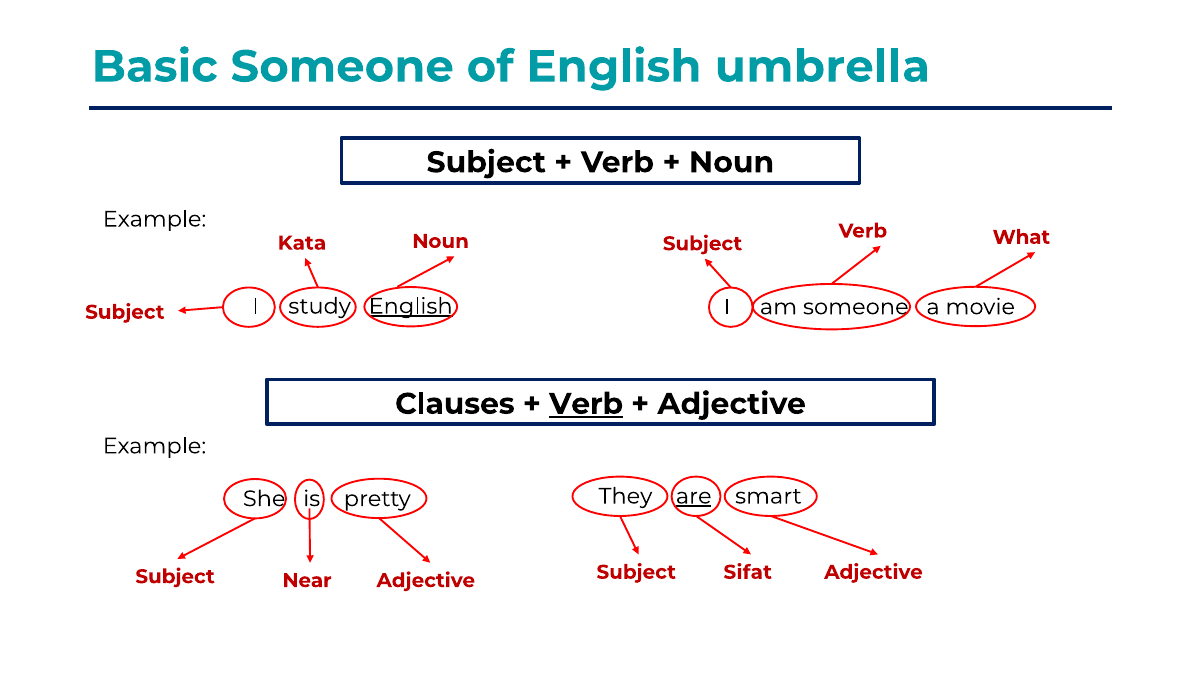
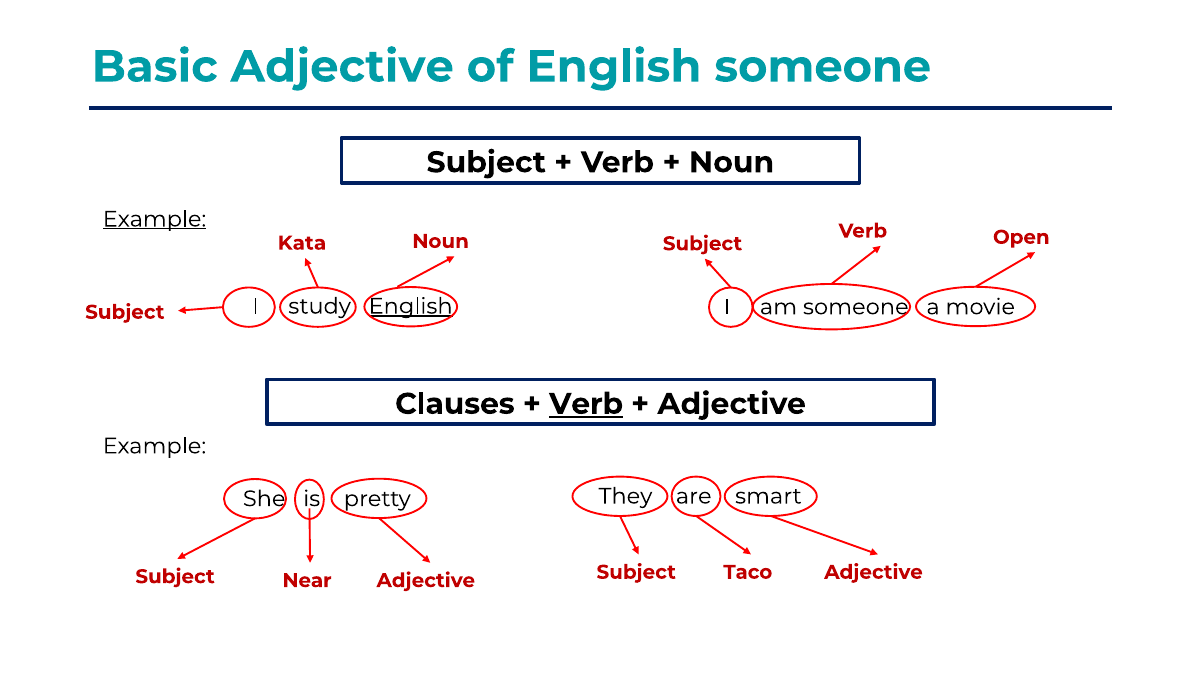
Basic Someone: Someone -> Adjective
English umbrella: umbrella -> someone
Example at (154, 219) underline: none -> present
What: What -> Open
are underline: present -> none
Sifat: Sifat -> Taco
